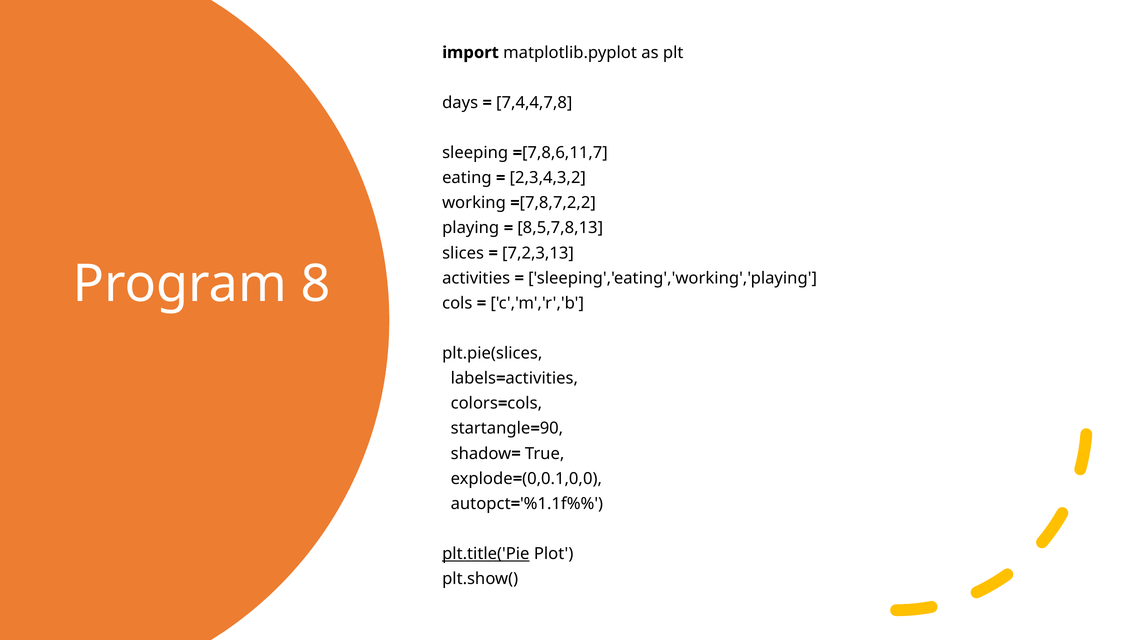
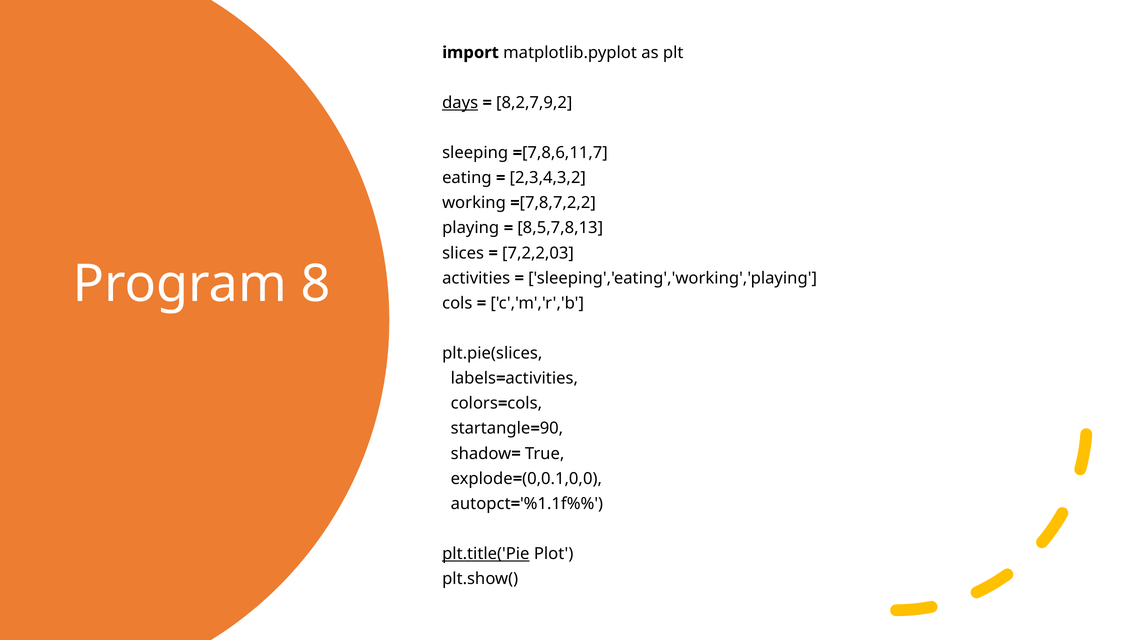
days underline: none -> present
7,4,4,7,8: 7,4,4,7,8 -> 8,2,7,9,2
7,2,3,13: 7,2,3,13 -> 7,2,2,03
